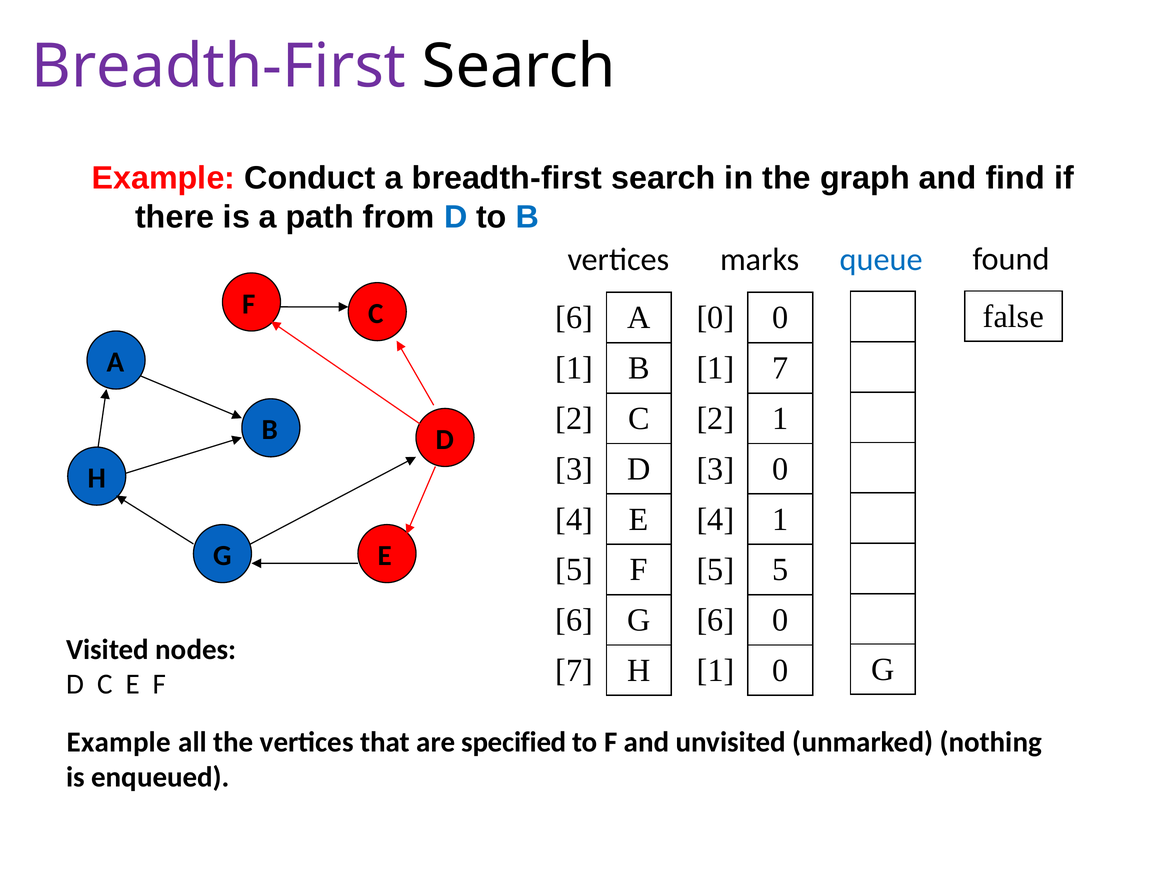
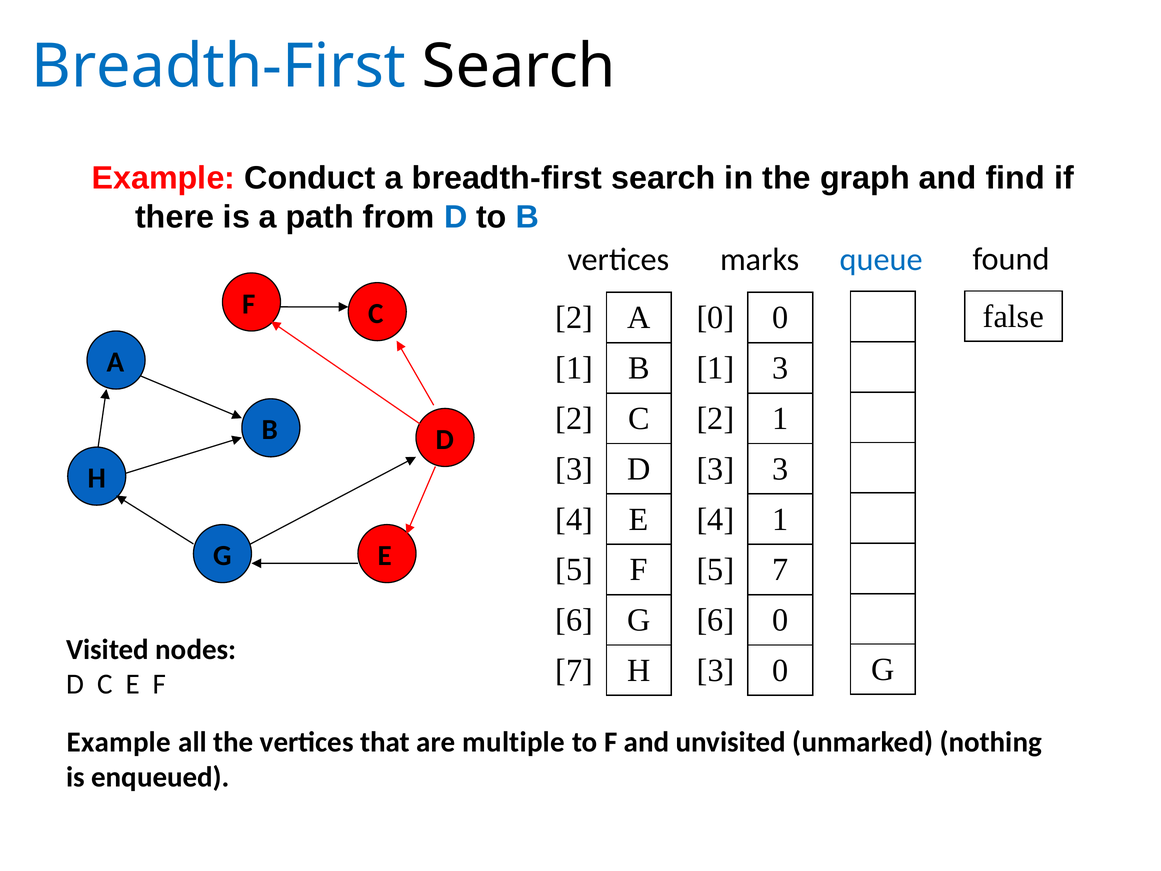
Breadth-First at (219, 66) colour: purple -> blue
6 at (574, 318): 6 -> 2
7 at (780, 368): 7 -> 3
3 0: 0 -> 3
5 5: 5 -> 7
1 at (716, 670): 1 -> 3
specified: specified -> multiple
